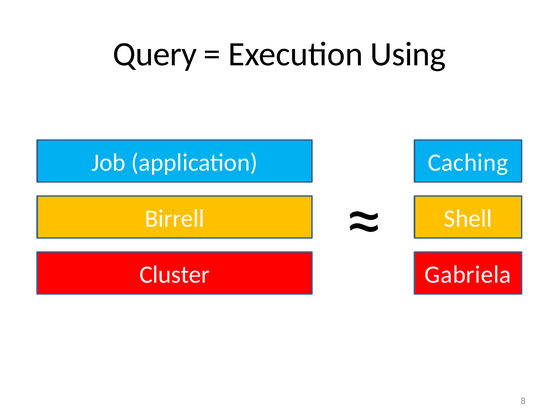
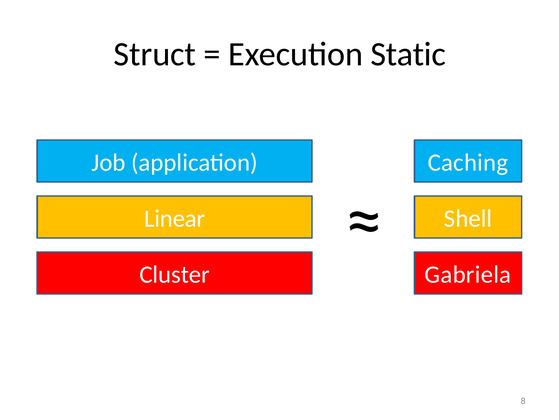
Query: Query -> Struct
Using: Using -> Static
Birrell: Birrell -> Linear
